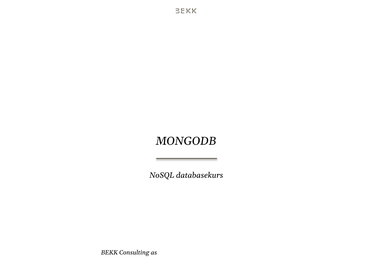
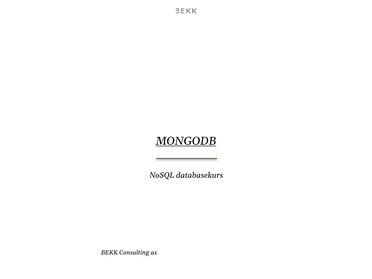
MONGODB underline: none -> present
